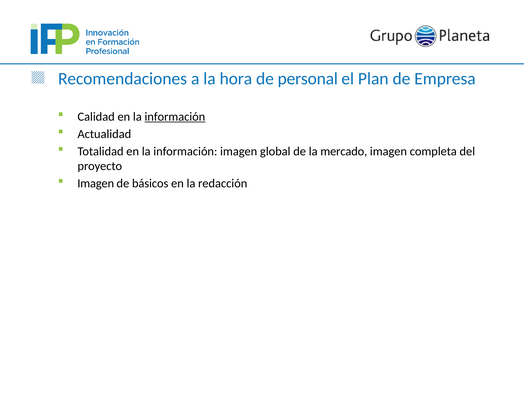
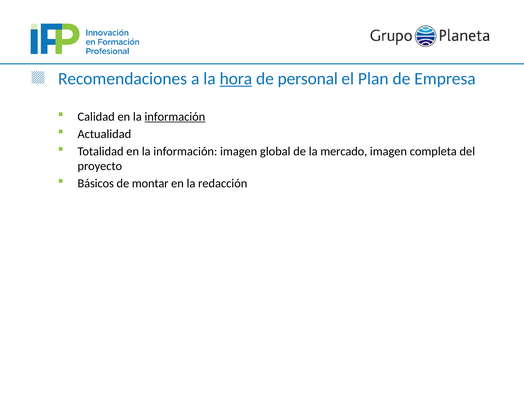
hora underline: none -> present
Imagen at (96, 183): Imagen -> Básicos
básicos: básicos -> montar
